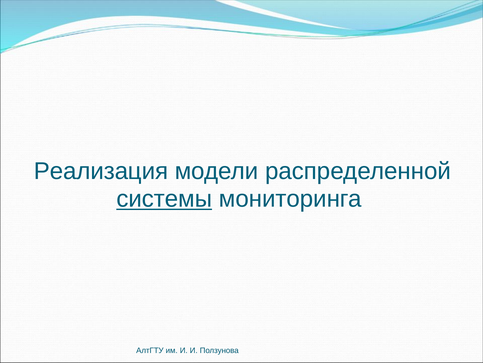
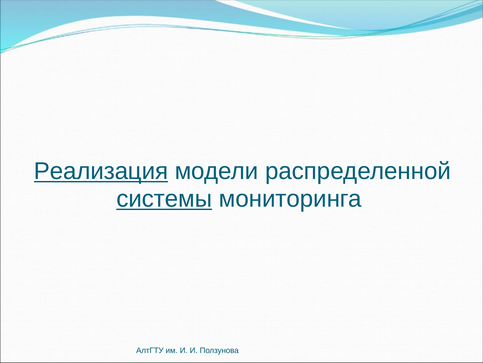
Реализация underline: none -> present
